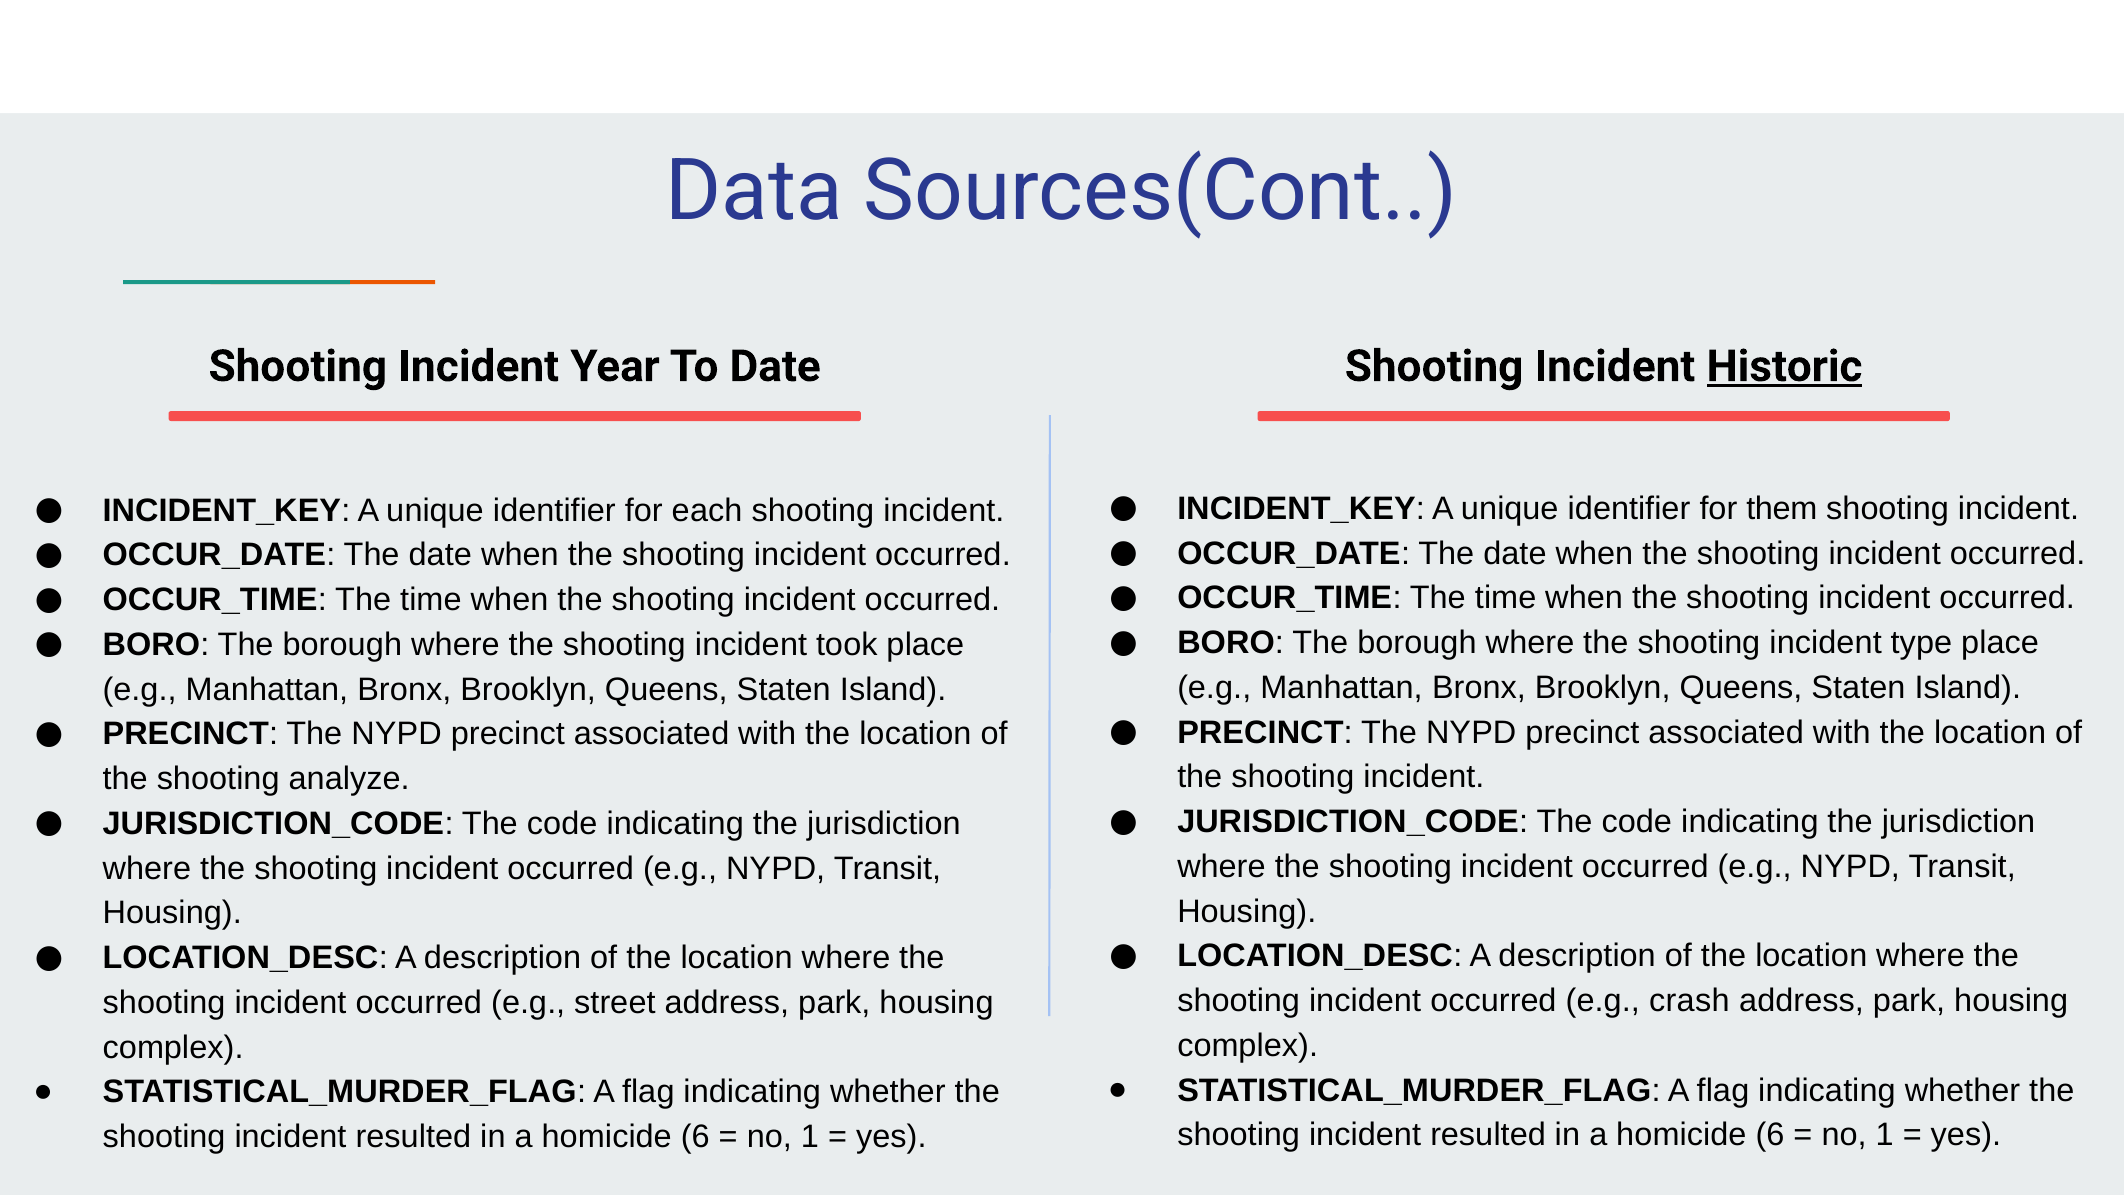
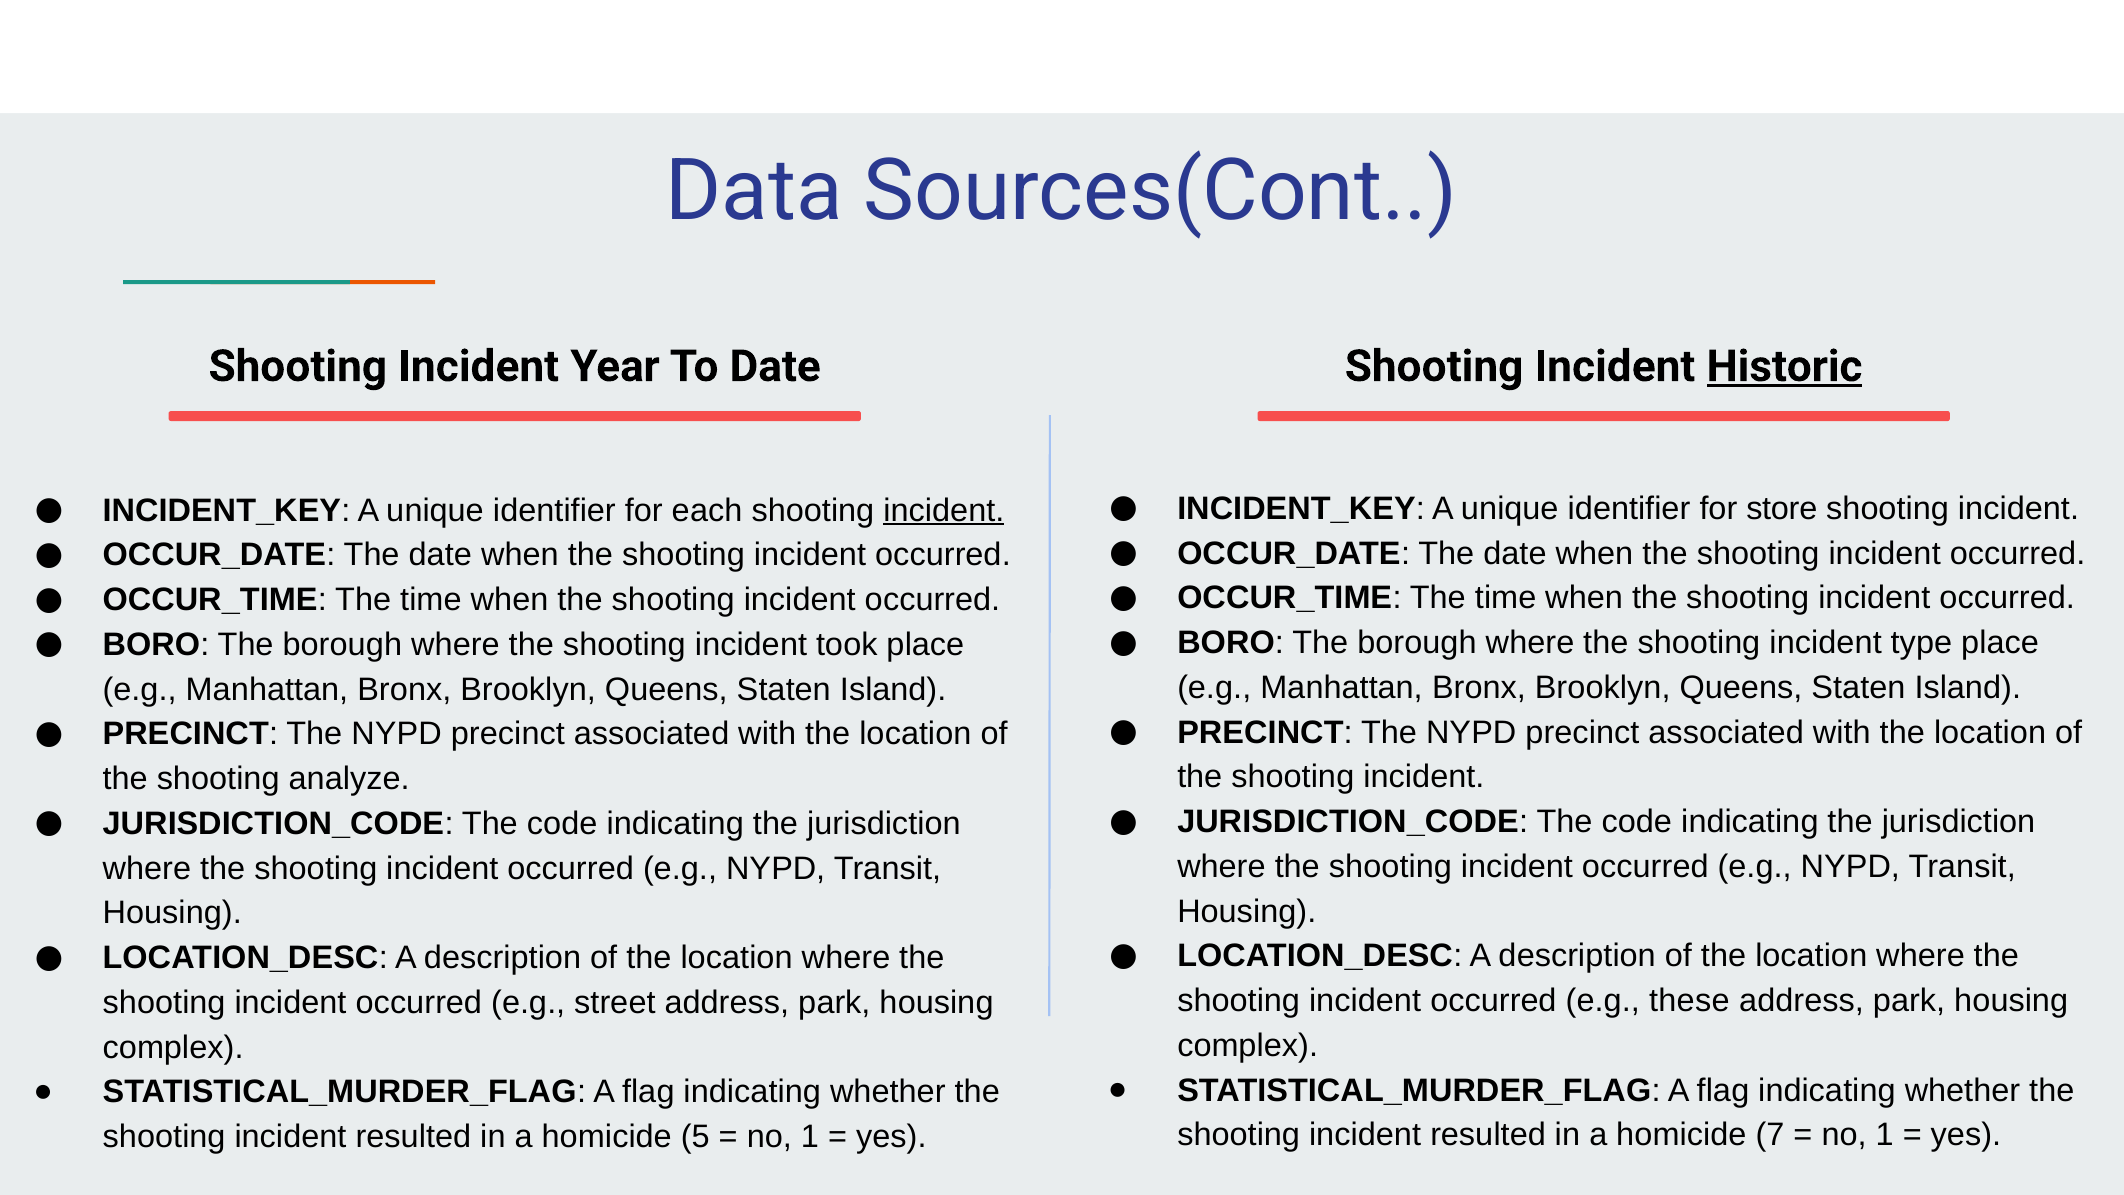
them: them -> store
incident at (944, 510) underline: none -> present
crash: crash -> these
6 at (1770, 1135): 6 -> 7
6 at (695, 1137): 6 -> 5
